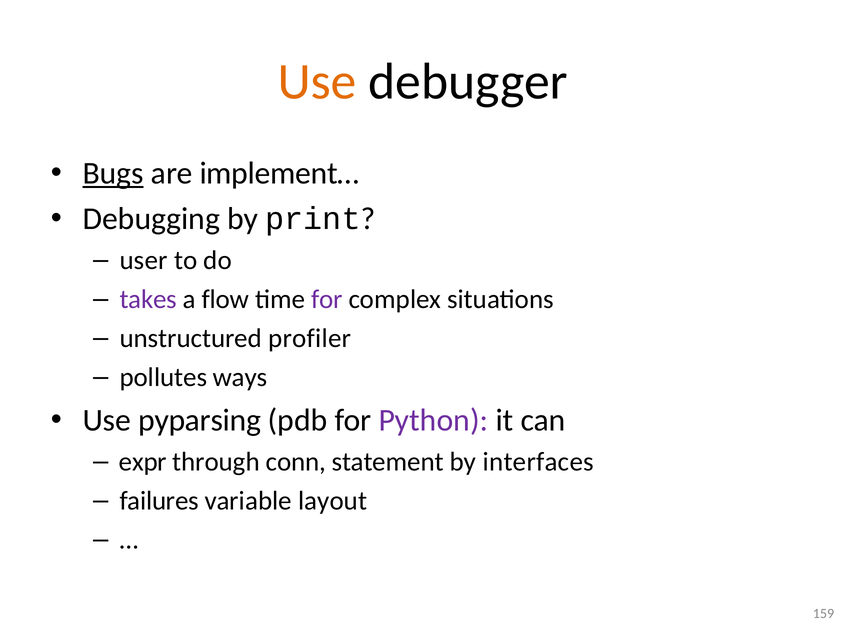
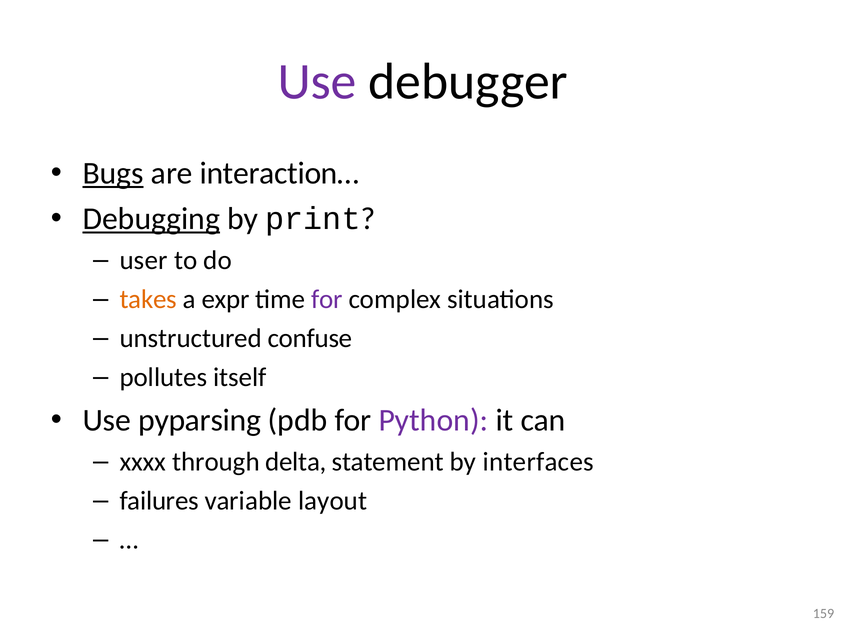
Use at (317, 82) colour: orange -> purple
implement…: implement… -> interaction…
Debugging underline: none -> present
takes colour: purple -> orange
flow: flow -> expr
profiler: profiler -> confuse
ways: ways -> itself
expr: expr -> xxxx
conn: conn -> delta
